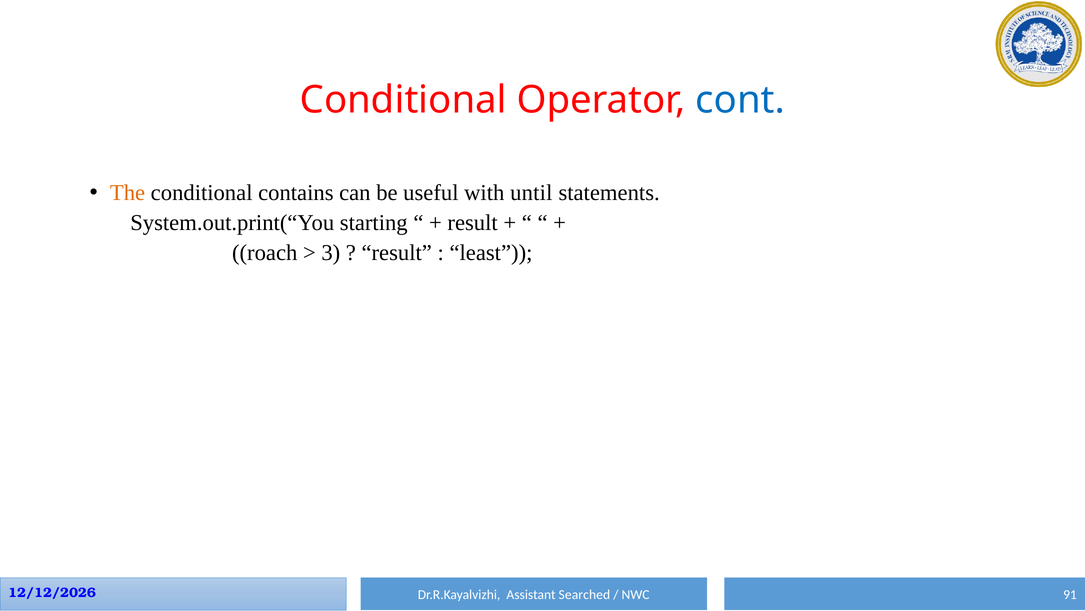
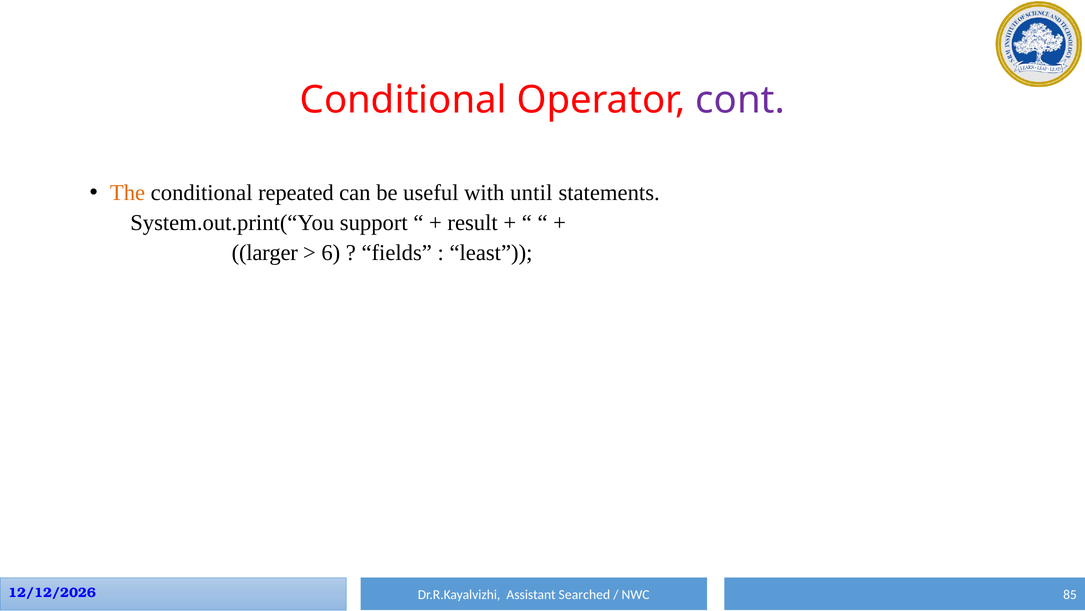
cont colour: blue -> purple
contains: contains -> repeated
starting: starting -> support
roach: roach -> larger
3: 3 -> 6
result at (397, 253): result -> fields
91: 91 -> 85
